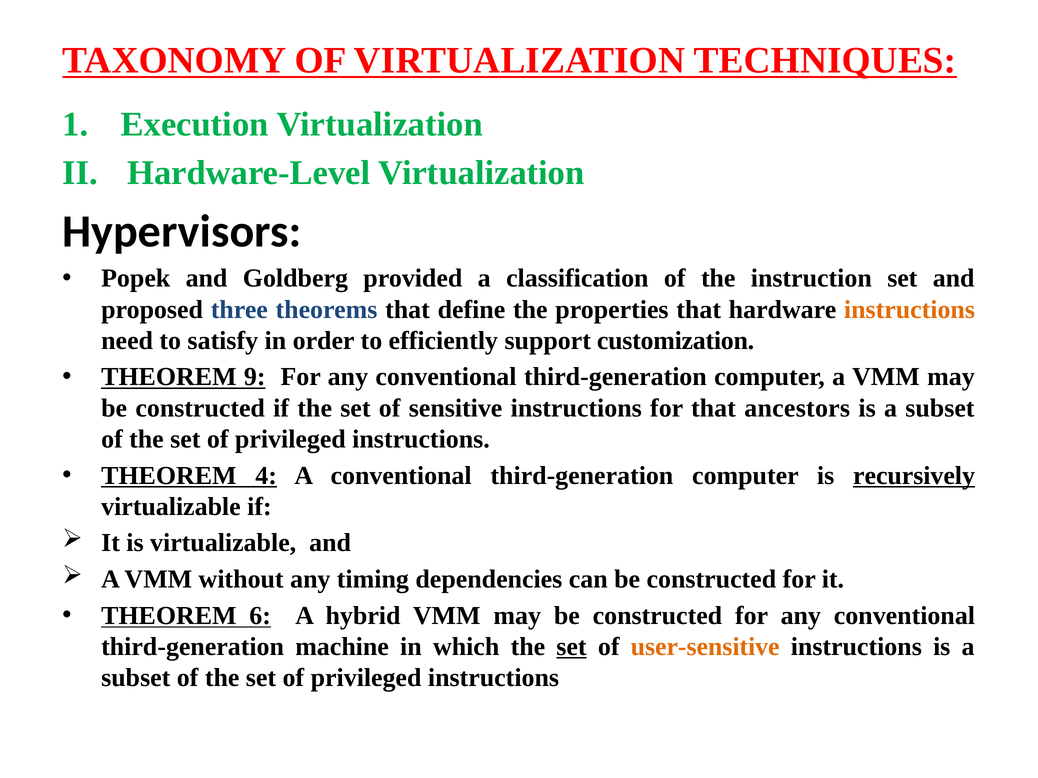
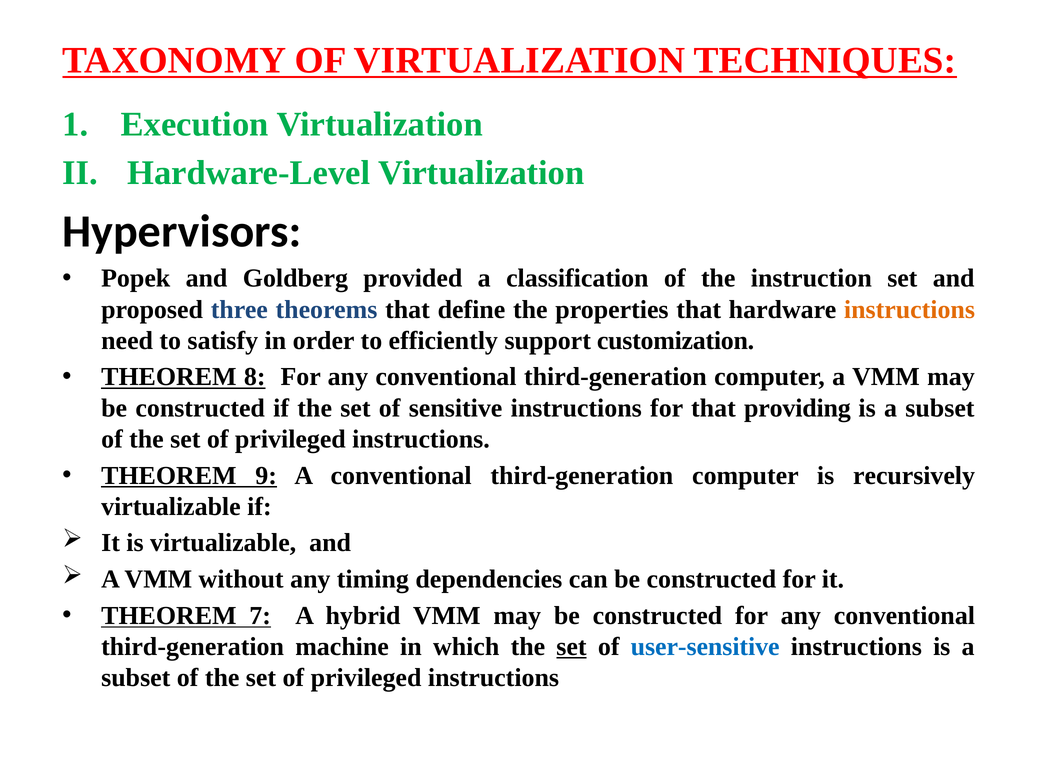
9: 9 -> 8
ancestors: ancestors -> providing
4: 4 -> 9
recursively underline: present -> none
6: 6 -> 7
user-sensitive colour: orange -> blue
